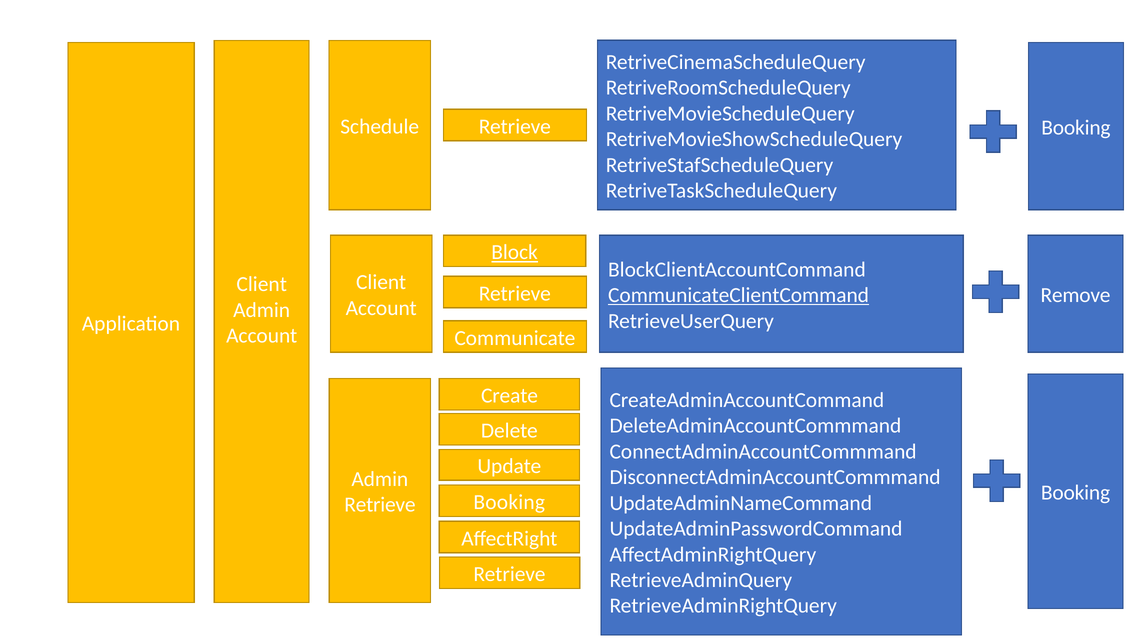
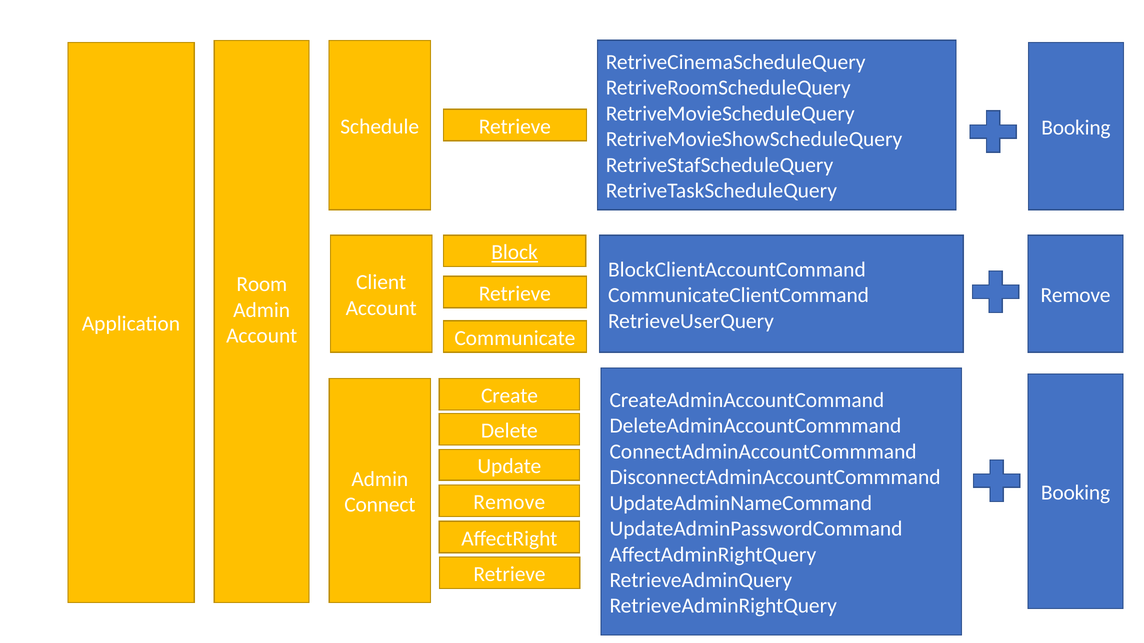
Client at (262, 285): Client -> Room
CommunicateClientCommand underline: present -> none
Booking at (509, 503): Booking -> Remove
Retrieve at (380, 505): Retrieve -> Connect
